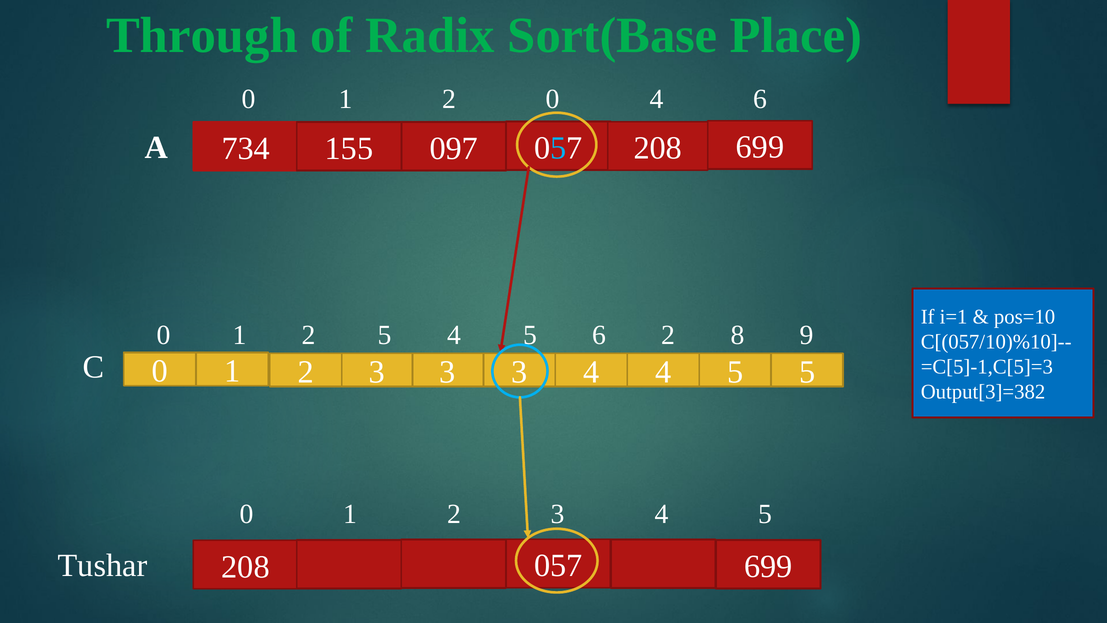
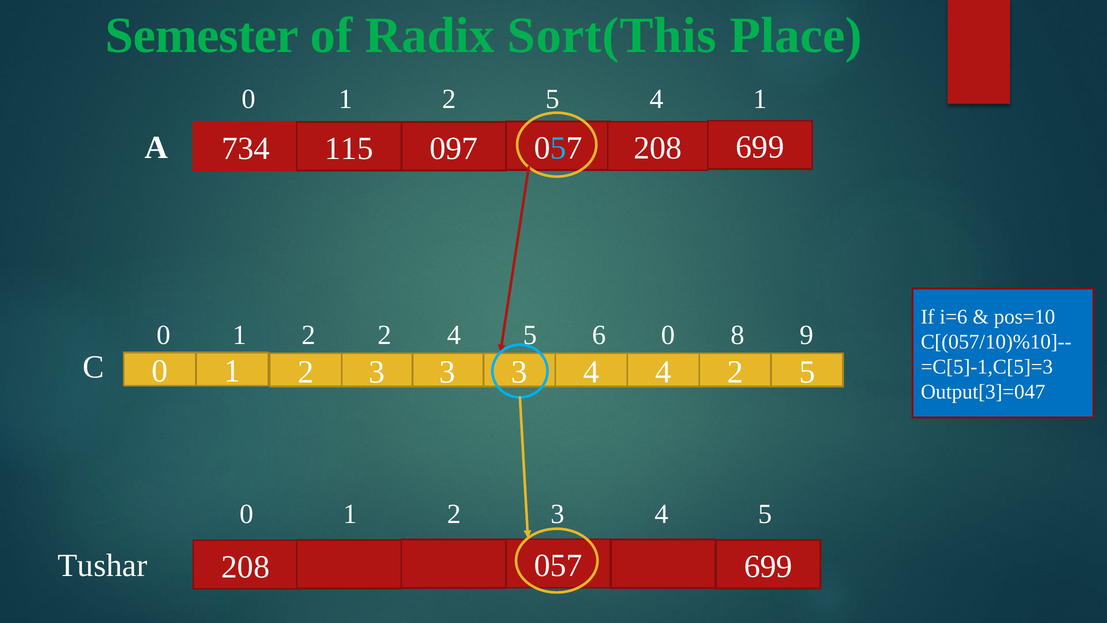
Through: Through -> Semester
Sort(Base: Sort(Base -> Sort(This
1 2 0: 0 -> 5
4 6: 6 -> 1
155: 155 -> 115
i=1: i=1 -> i=6
2 5: 5 -> 2
6 2: 2 -> 0
0 4 5: 5 -> 2
Output[3]=382: Output[3]=382 -> Output[3]=047
